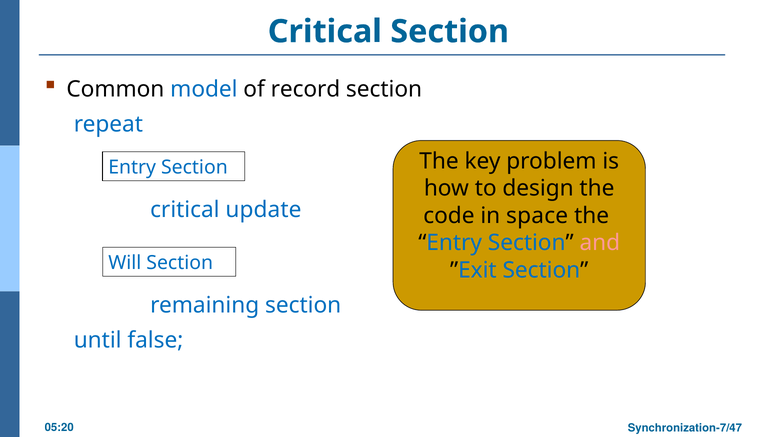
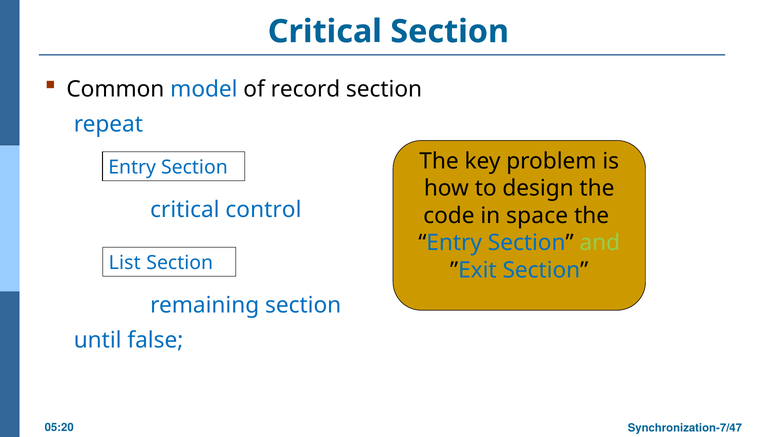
update: update -> control
and colour: pink -> light green
Will: Will -> List
